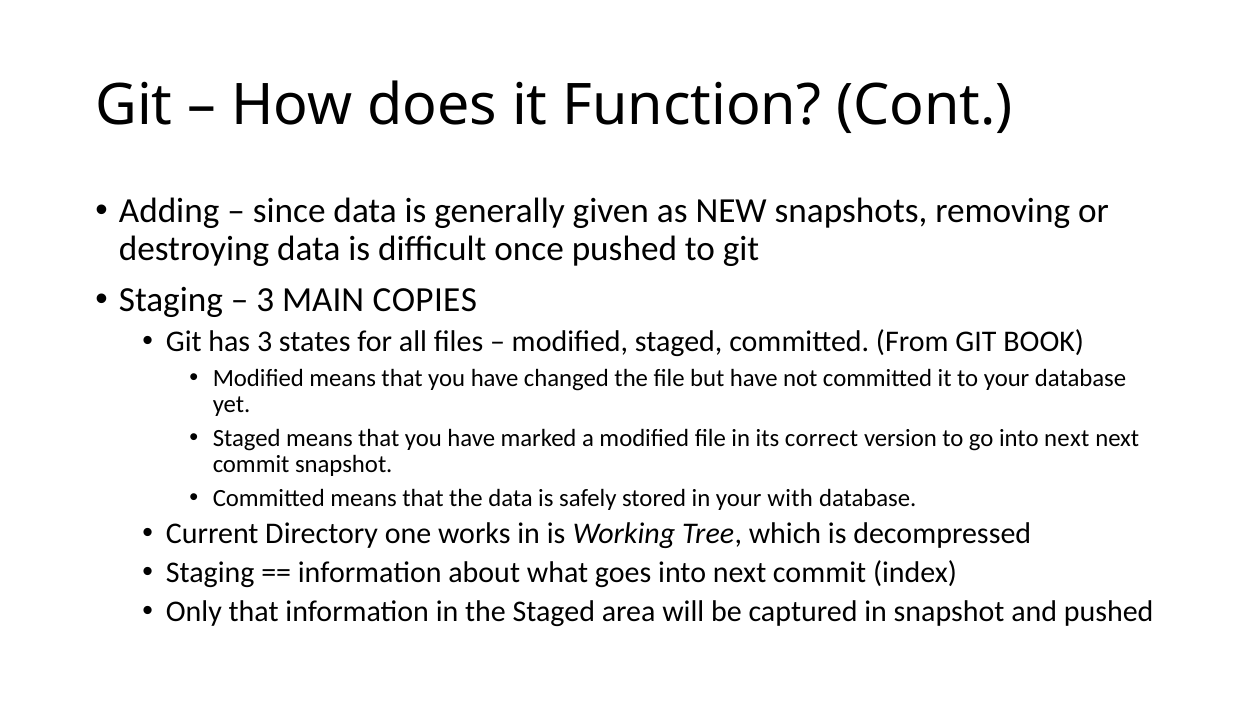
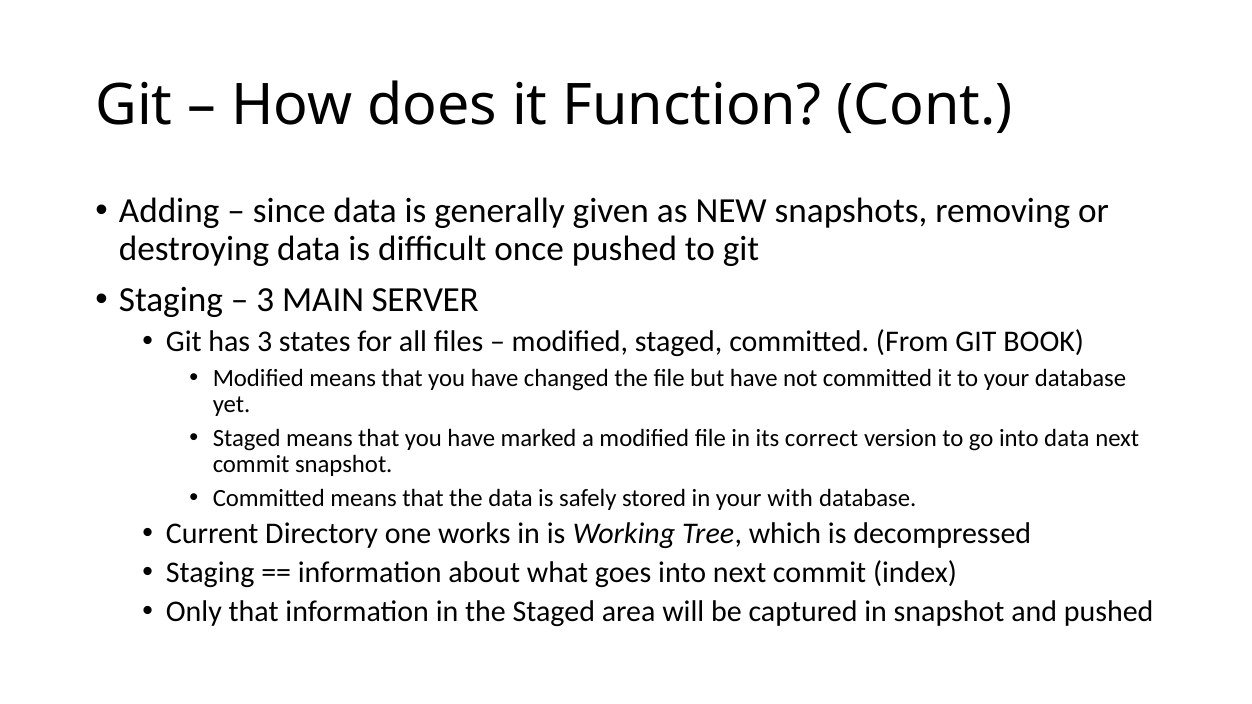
COPIES: COPIES -> SERVER
go into next: next -> data
